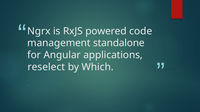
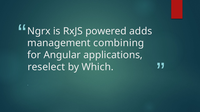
code: code -> adds
standalone: standalone -> combining
